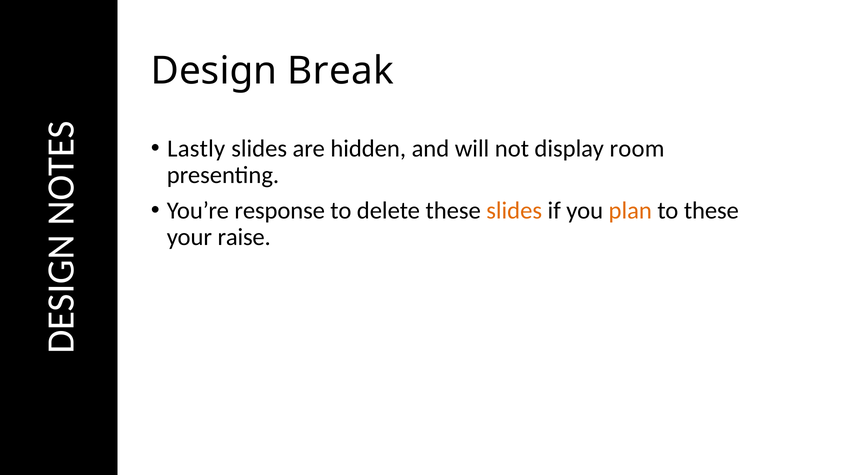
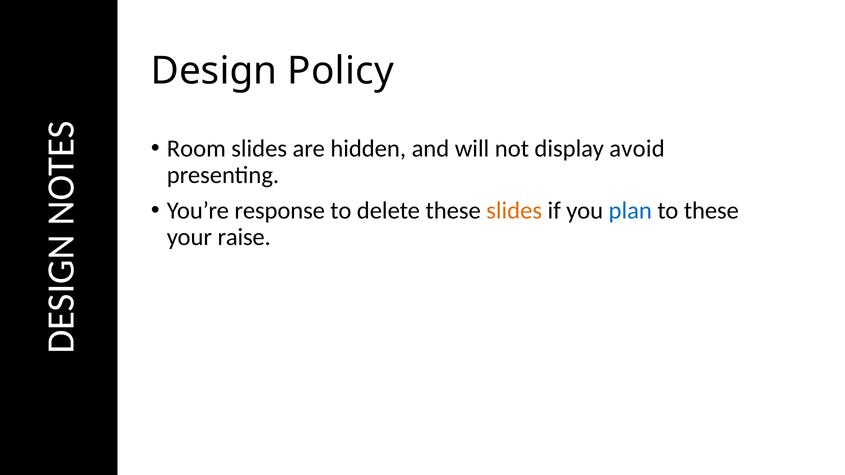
Break: Break -> Policy
Lastly: Lastly -> Room
room: room -> avoid
plan colour: orange -> blue
